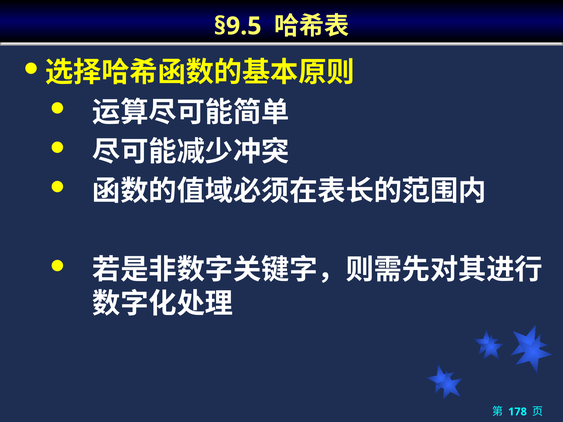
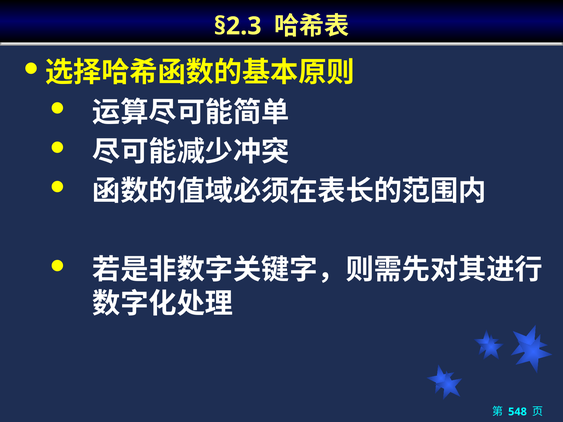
§9.5: §9.5 -> §2.3
178: 178 -> 548
